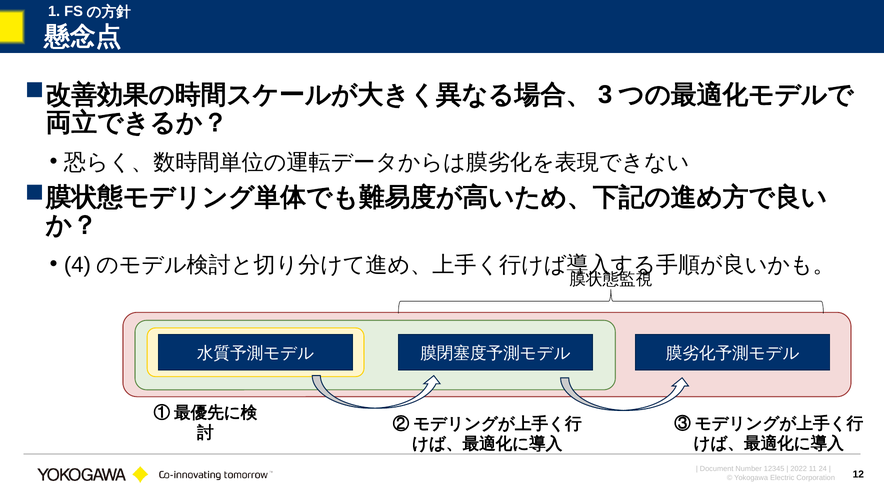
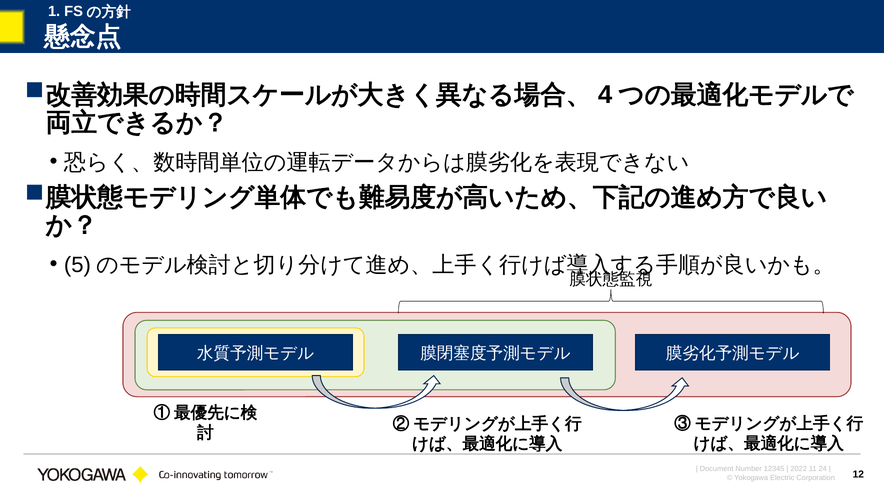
3: 3 -> 4
4: 4 -> 5
